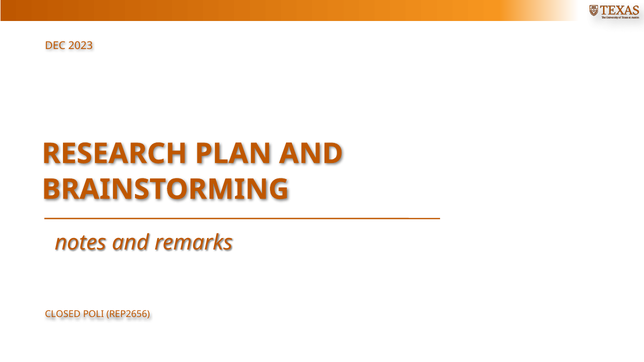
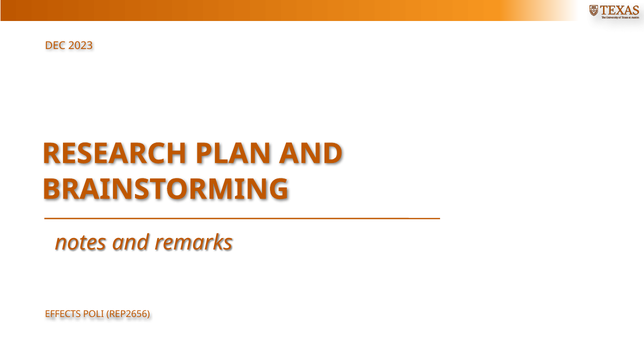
CLOSED: CLOSED -> EFFECTS
